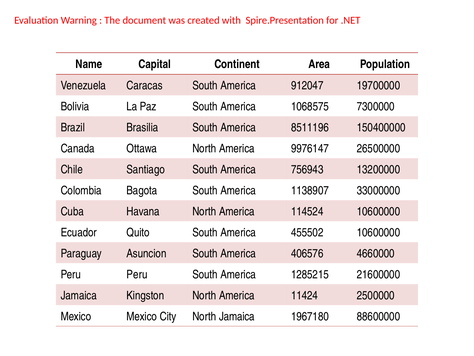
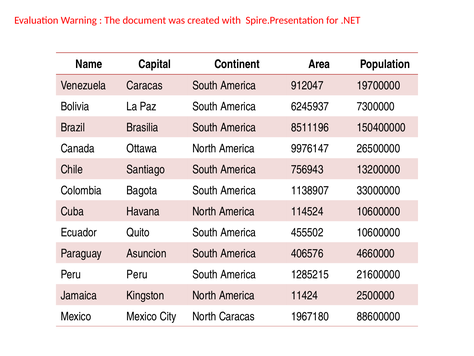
1068575: 1068575 -> 6245937
North Jamaica: Jamaica -> Caracas
